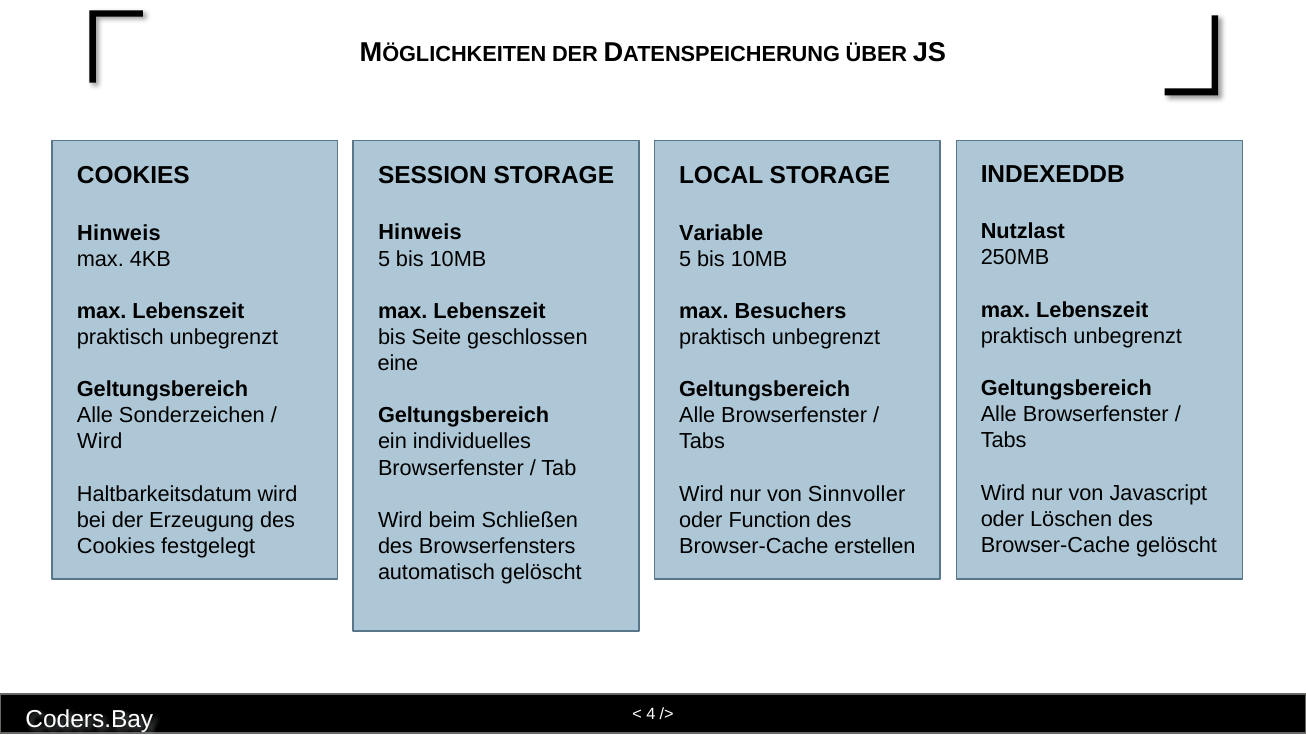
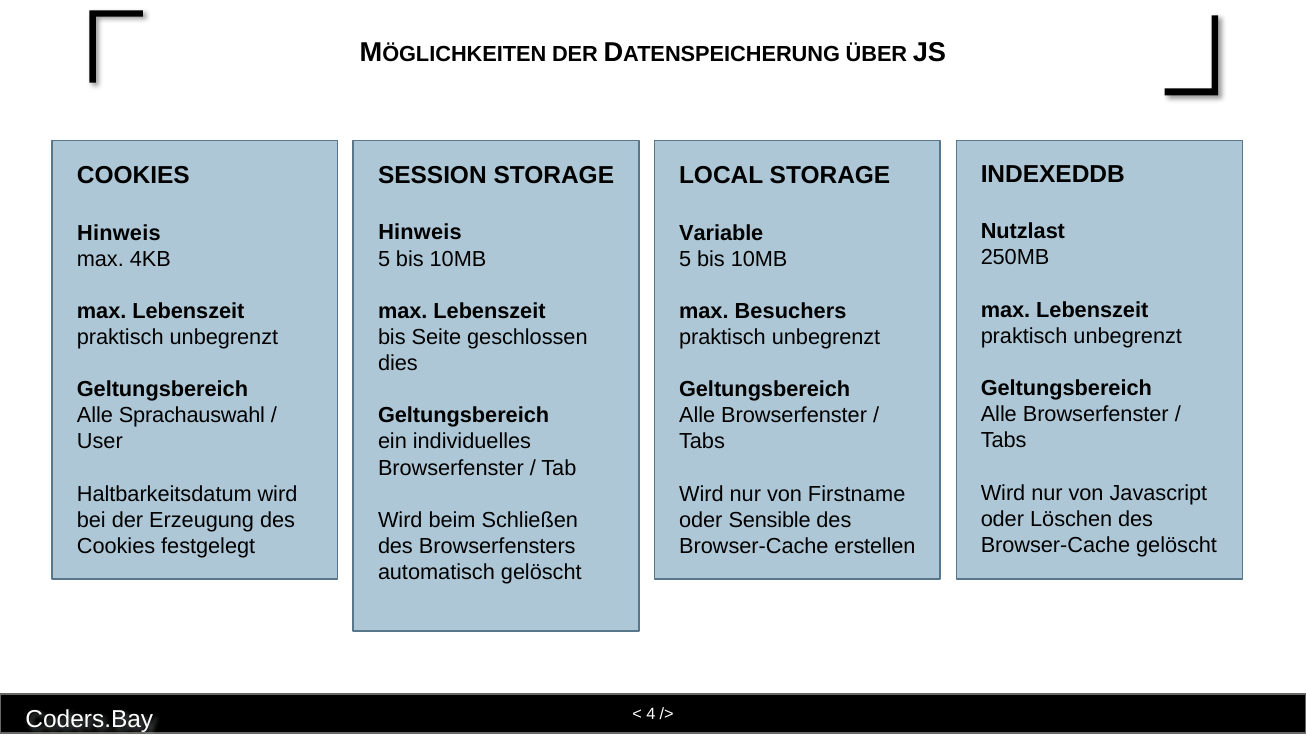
eine: eine -> dies
Sonderzeichen: Sonderzeichen -> Sprachauswahl
Wird at (100, 442): Wird -> User
Sinnvoller: Sinnvoller -> Firstname
Function: Function -> Sensible
